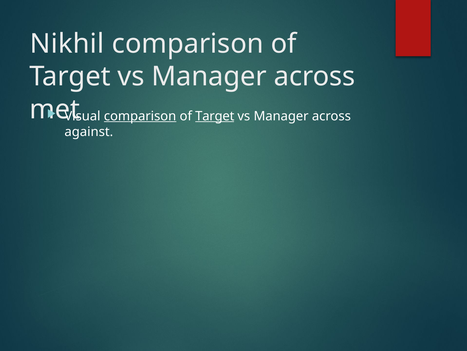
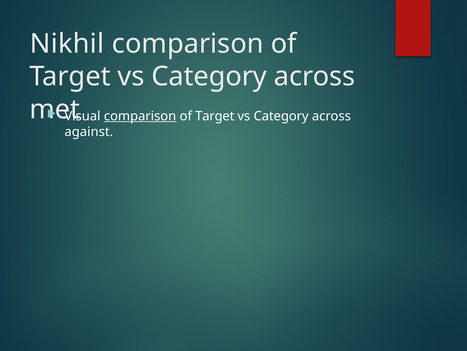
Manager at (209, 76): Manager -> Category
Target at (215, 116) underline: present -> none
Manager at (281, 116): Manager -> Category
